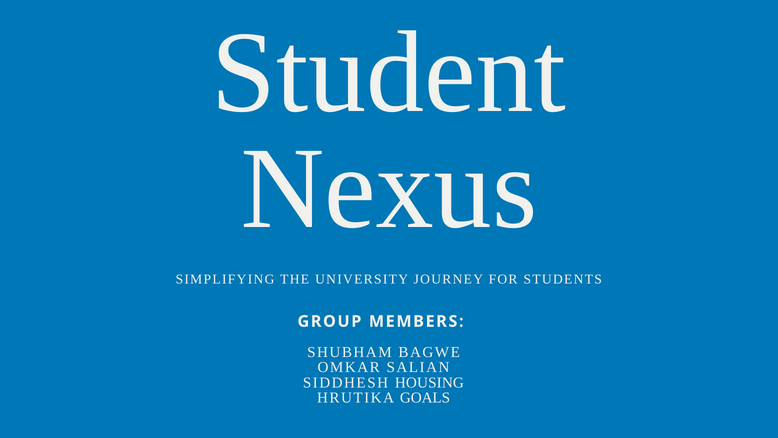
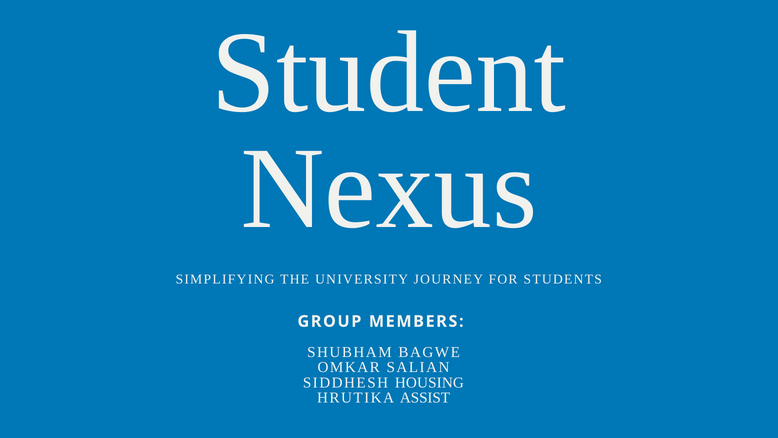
GOALS: GOALS -> ASSIST
